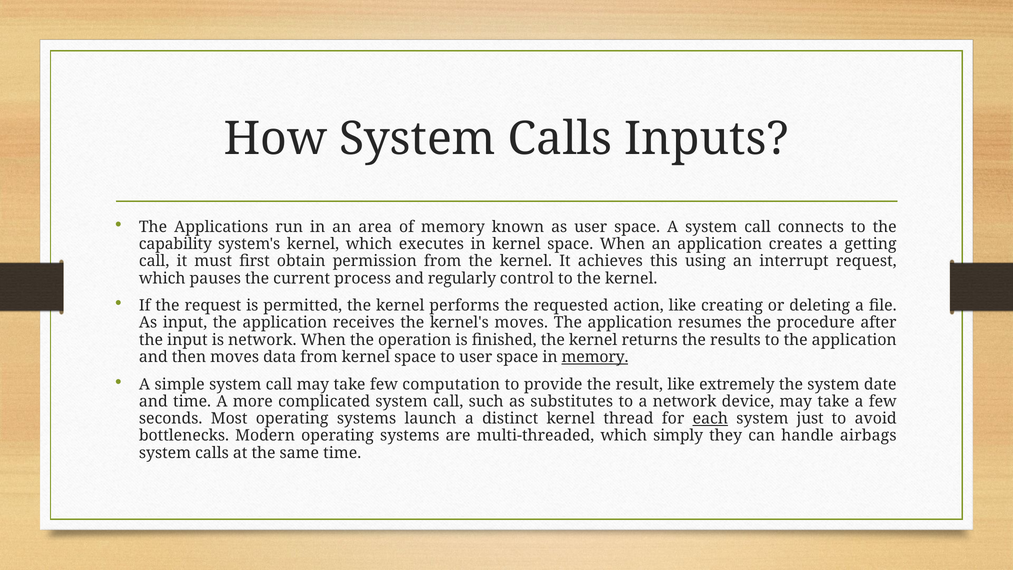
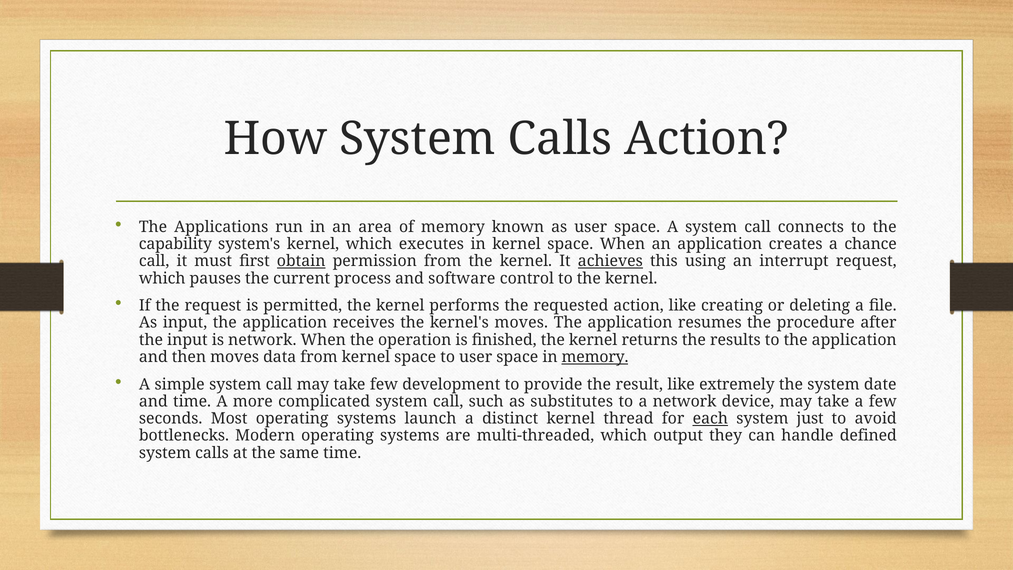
Calls Inputs: Inputs -> Action
getting: getting -> chance
obtain underline: none -> present
achieves underline: none -> present
regularly: regularly -> software
computation: computation -> development
simply: simply -> output
airbags: airbags -> defined
